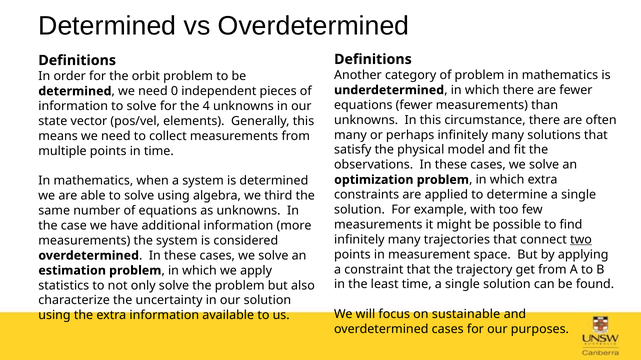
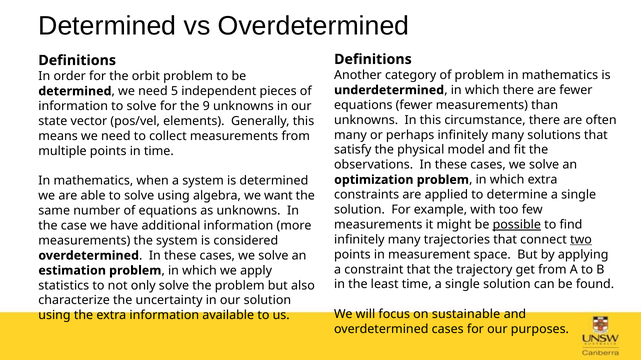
0: 0 -> 5
4: 4 -> 9
third: third -> want
possible underline: none -> present
